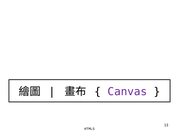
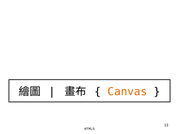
Canvas colour: purple -> orange
